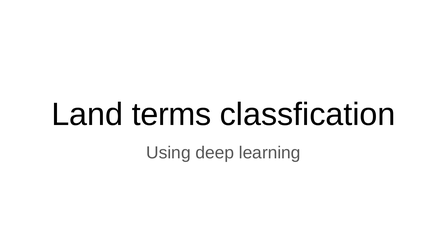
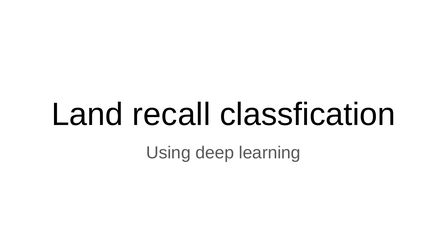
terms: terms -> recall
